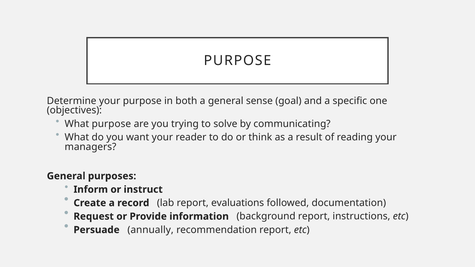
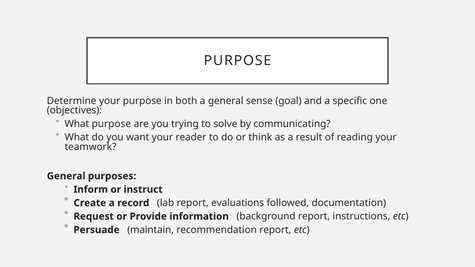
managers: managers -> teamwork
annually: annually -> maintain
